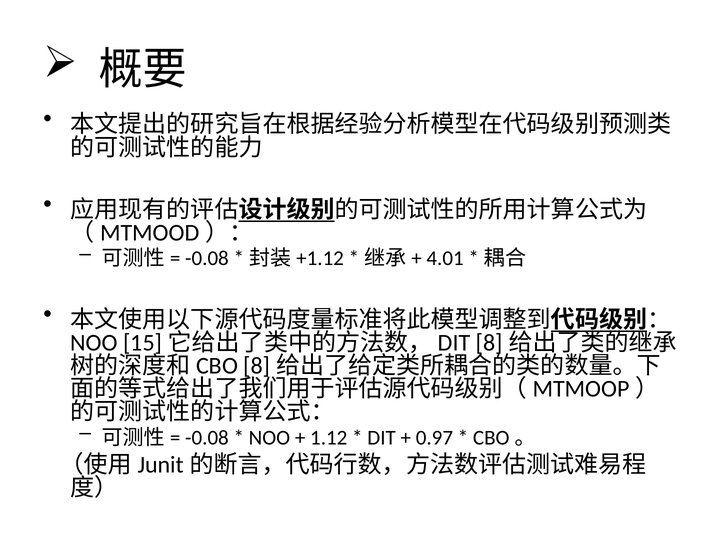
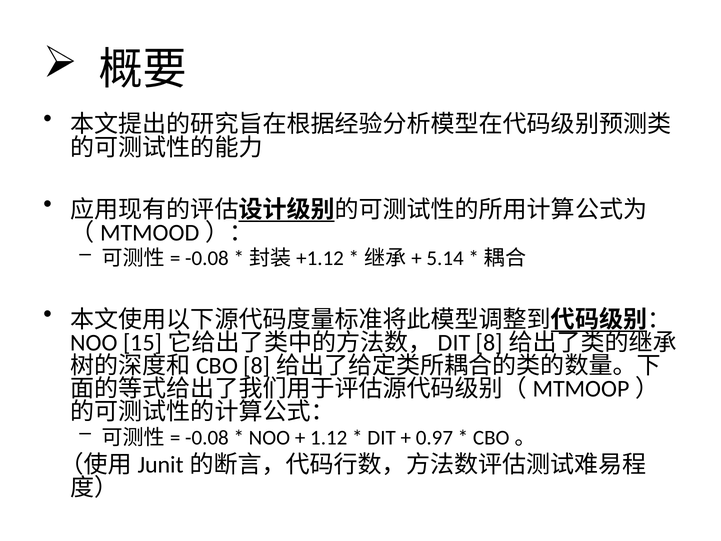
4.01: 4.01 -> 5.14
